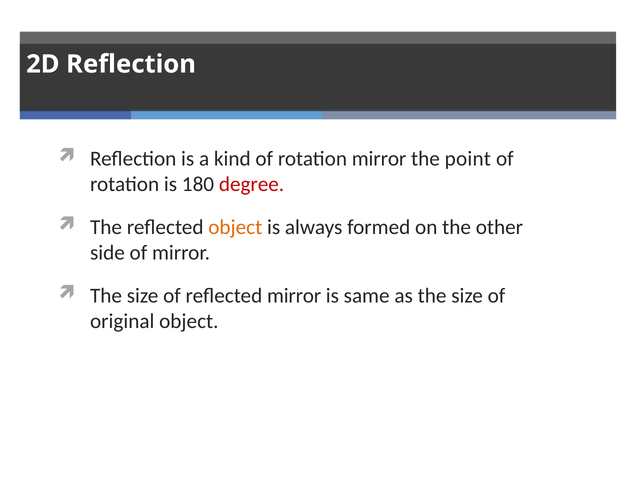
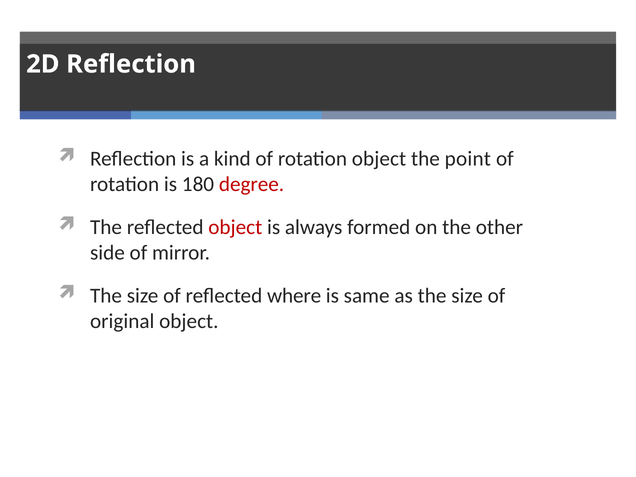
rotation mirror: mirror -> object
object at (235, 227) colour: orange -> red
reflected mirror: mirror -> where
